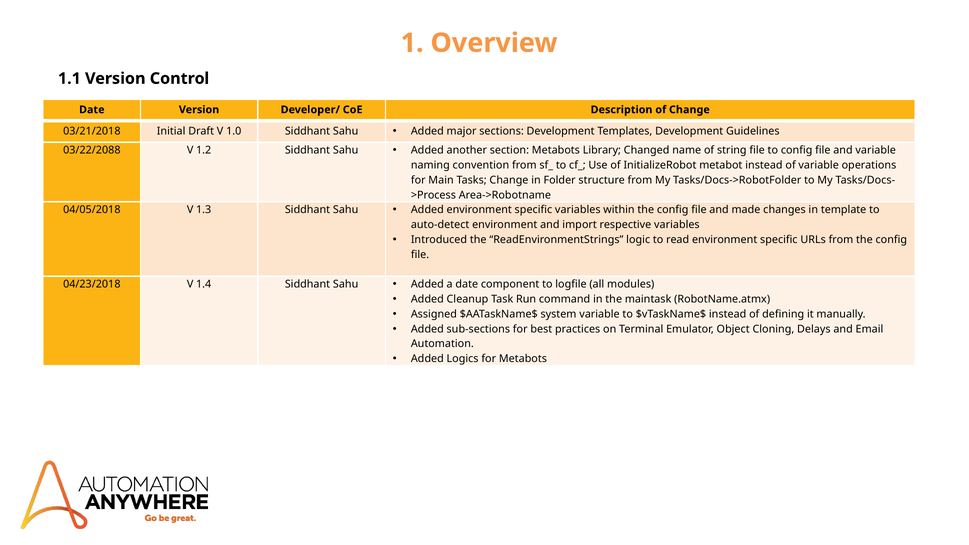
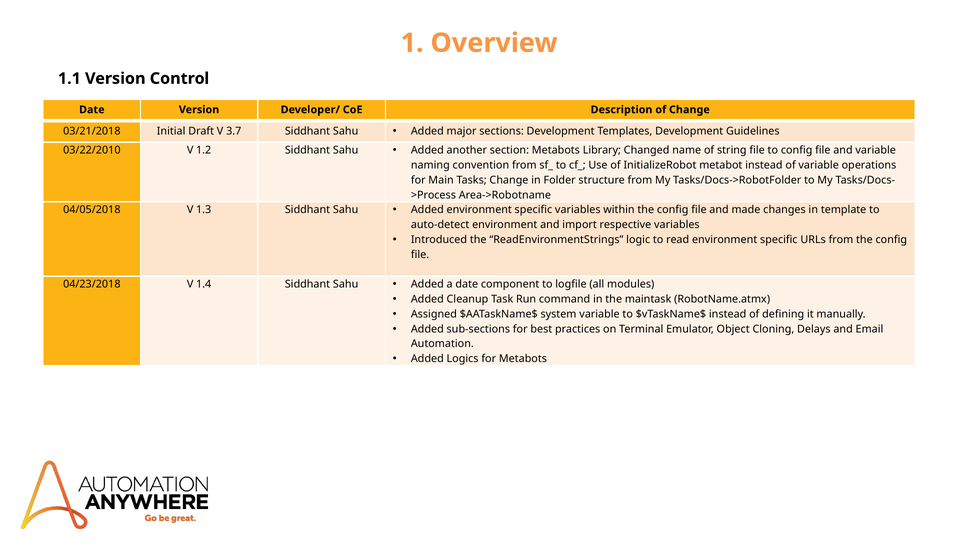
1.0: 1.0 -> 3.7
03/22/2088: 03/22/2088 -> 03/22/2010
